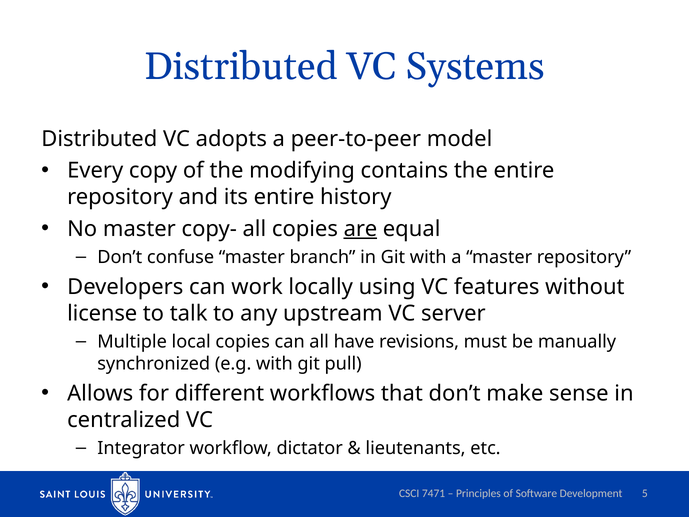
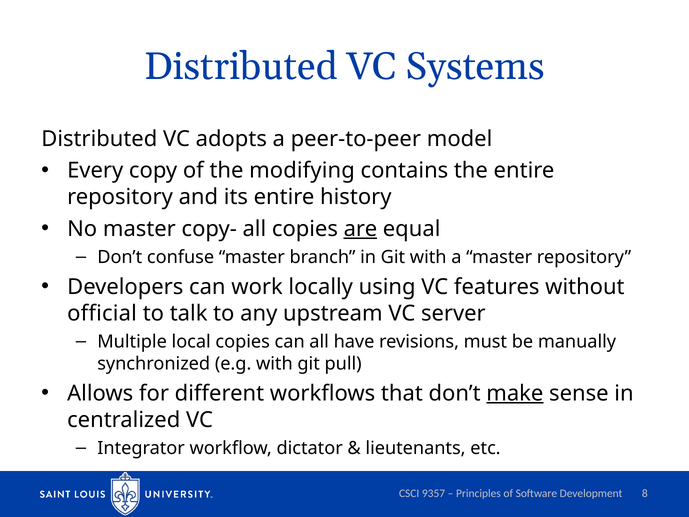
license: license -> official
make underline: none -> present
7471: 7471 -> 9357
5: 5 -> 8
